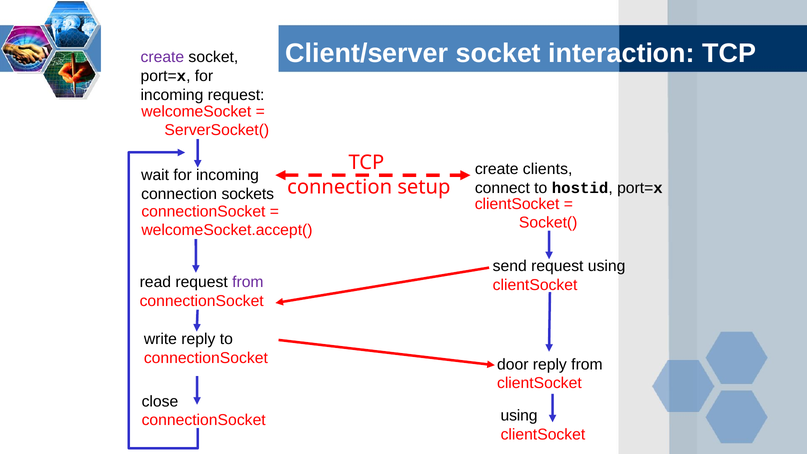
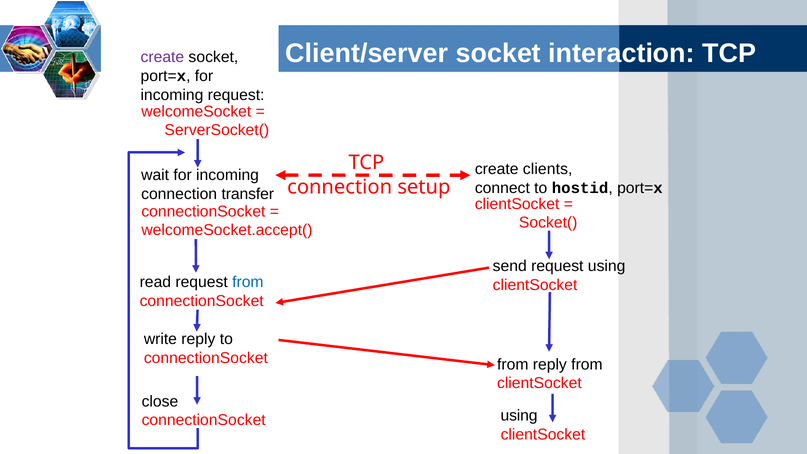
sockets: sockets -> transfer
from at (248, 282) colour: purple -> blue
door at (513, 364): door -> from
